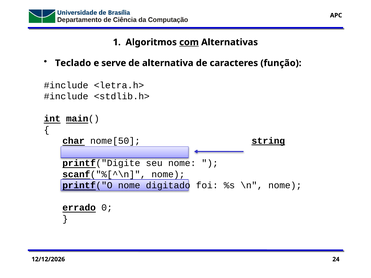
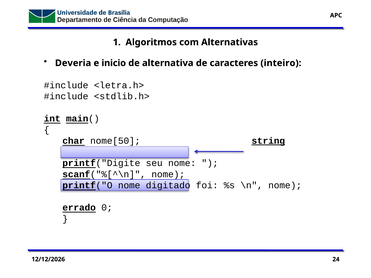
com underline: present -> none
Teclado: Teclado -> Deveria
serve: serve -> inicio
função: função -> inteiro
